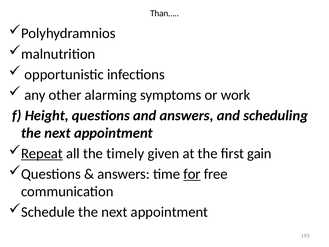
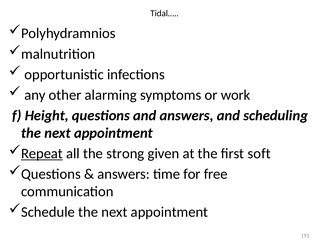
Than…: Than… -> Tidal…
timely: timely -> strong
gain: gain -> soft
for underline: present -> none
